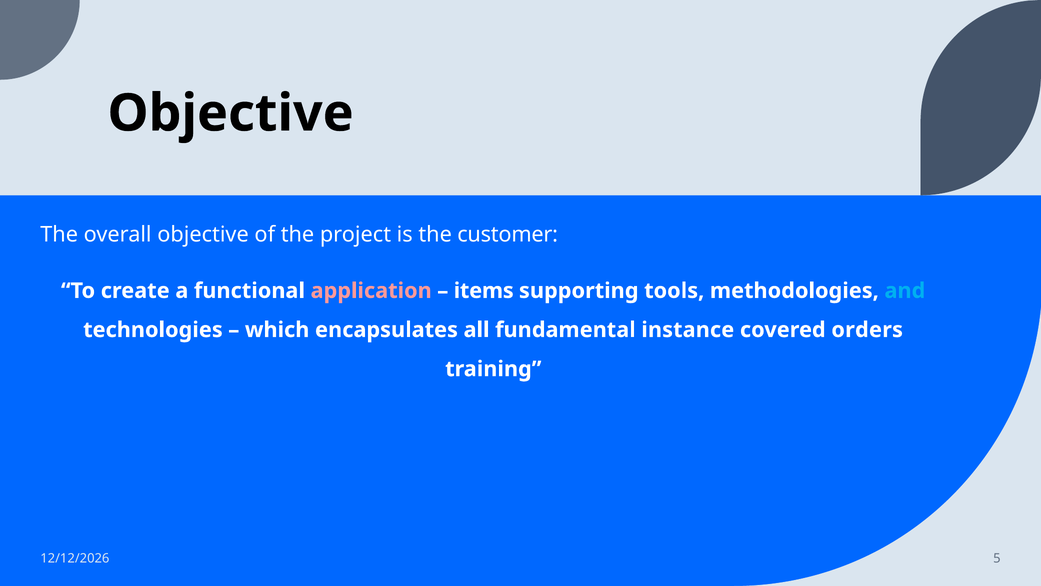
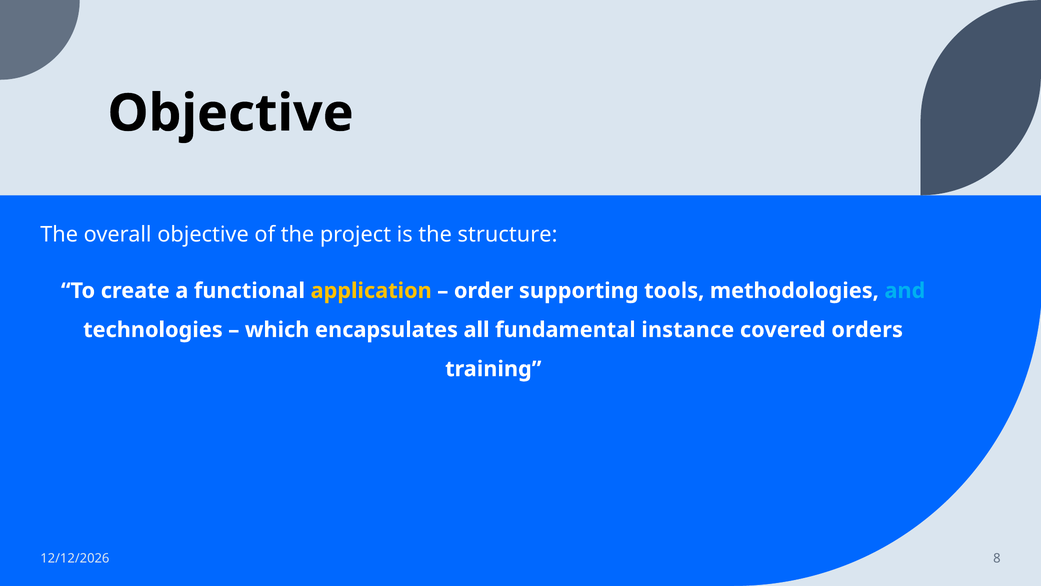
customer: customer -> structure
application colour: pink -> yellow
items: items -> order
5: 5 -> 8
